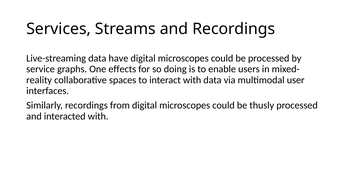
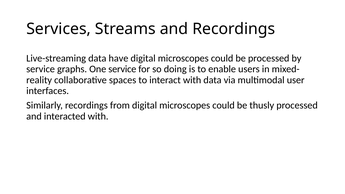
One effects: effects -> service
